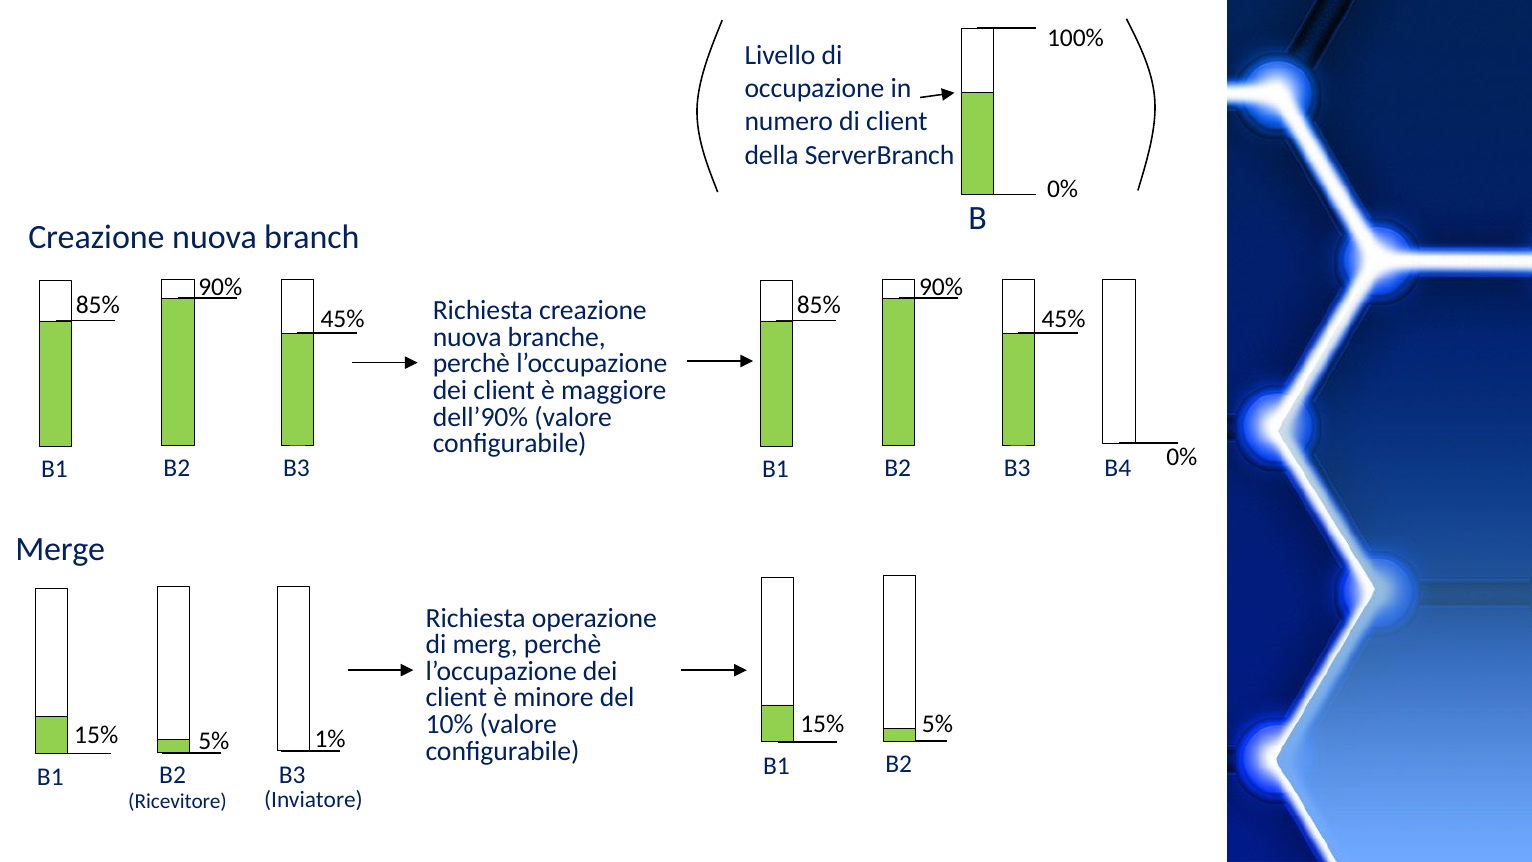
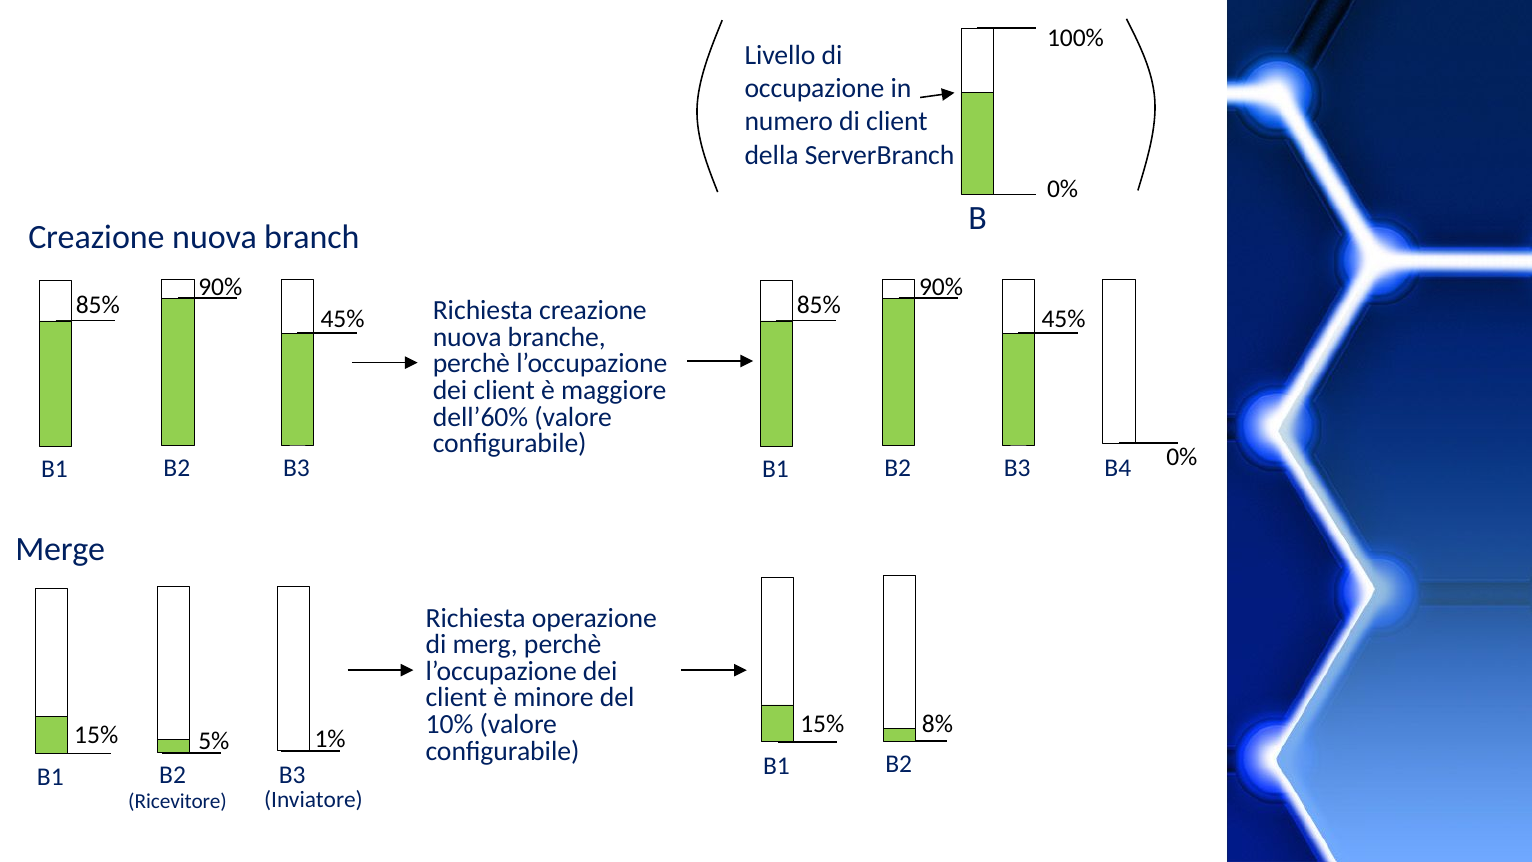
dell’90%: dell’90% -> dell’60%
5% at (937, 724): 5% -> 8%
